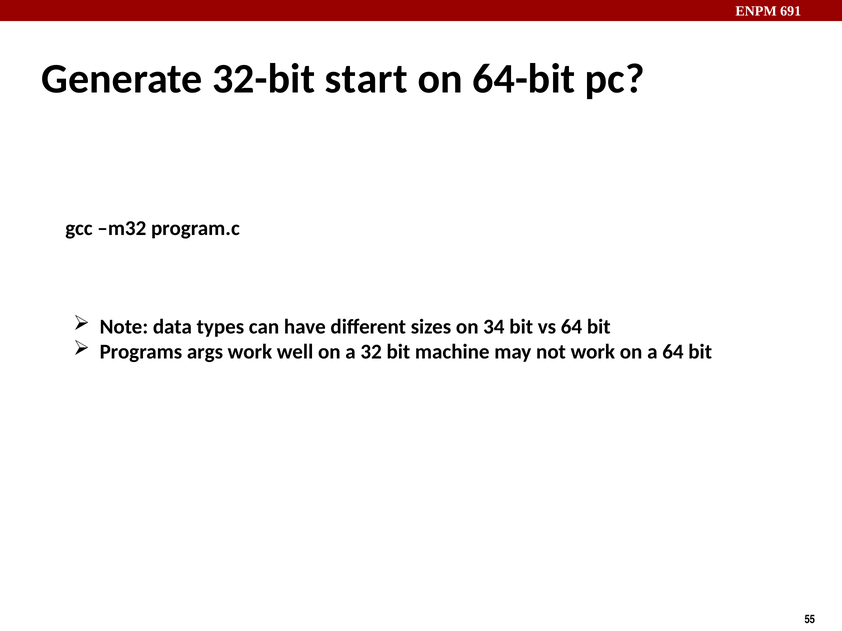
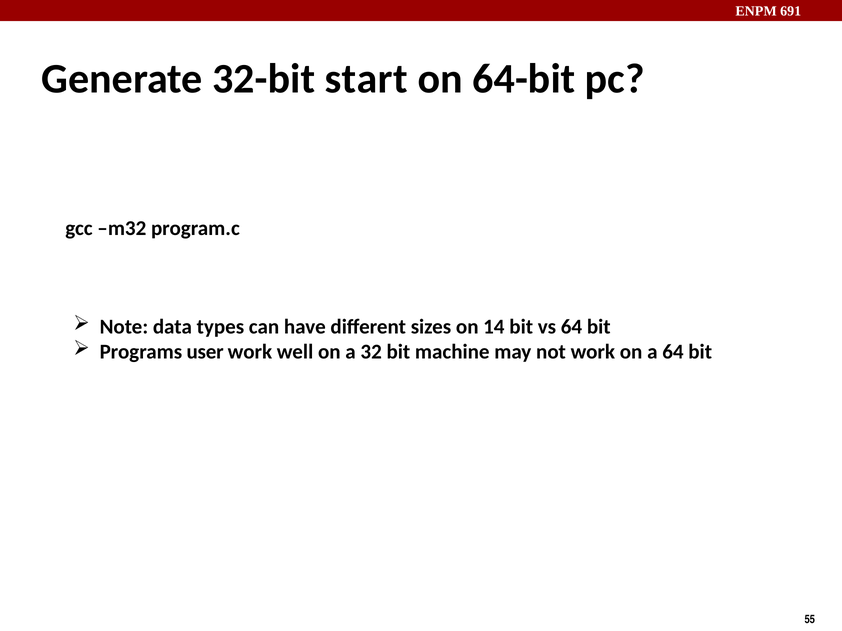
34: 34 -> 14
args: args -> user
